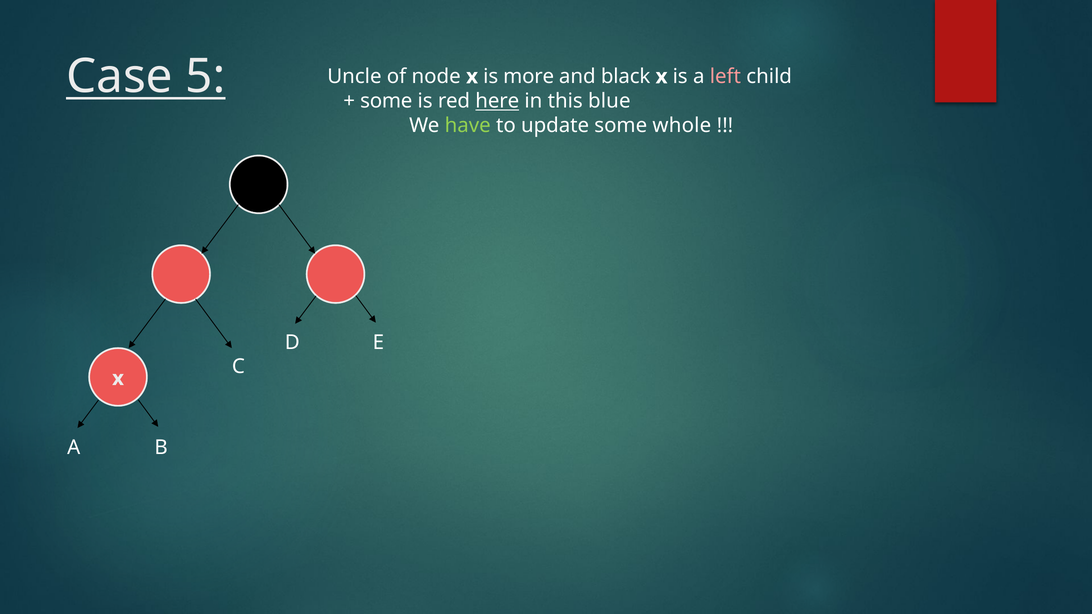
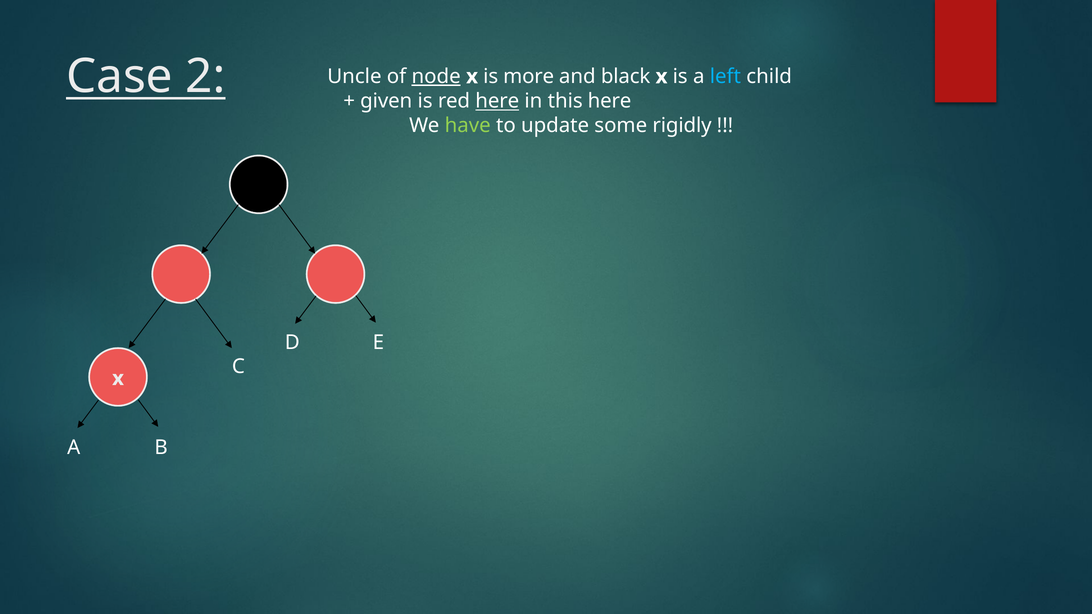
5: 5 -> 2
node underline: none -> present
left colour: pink -> light blue
some at (386, 101): some -> given
this blue: blue -> here
whole: whole -> rigidly
